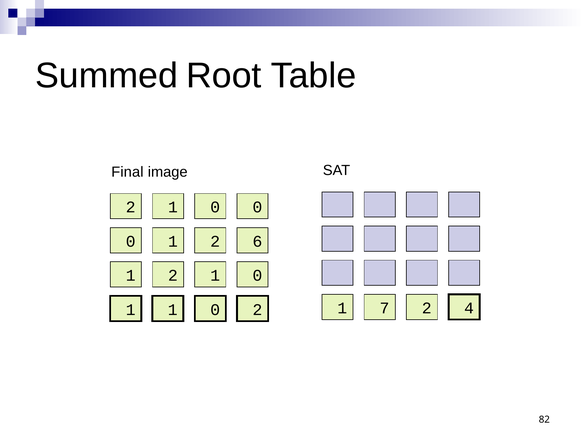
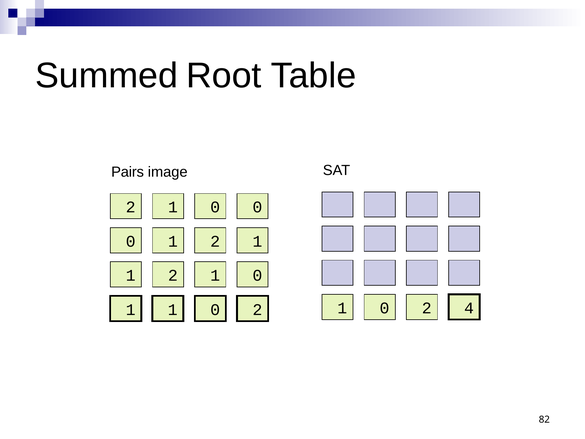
Final: Final -> Pairs
0 1 2 6: 6 -> 1
7 at (385, 308): 7 -> 0
